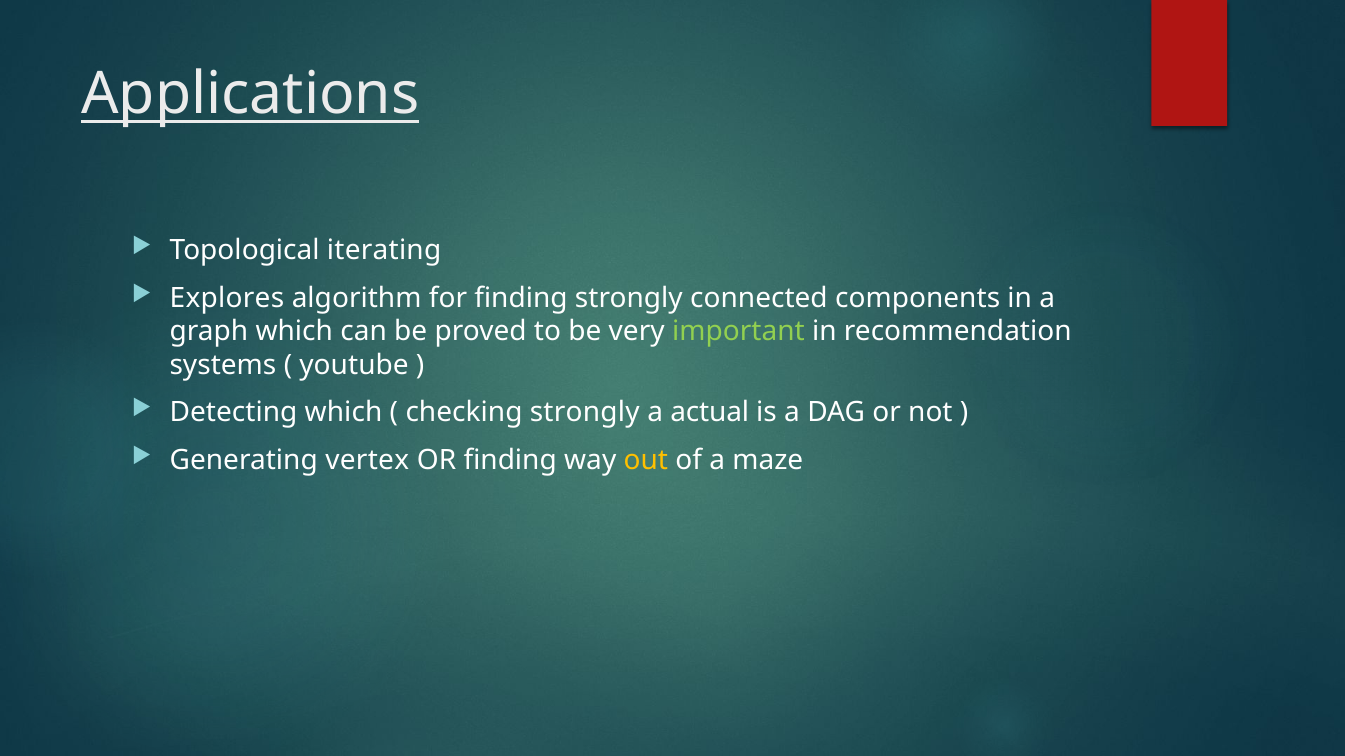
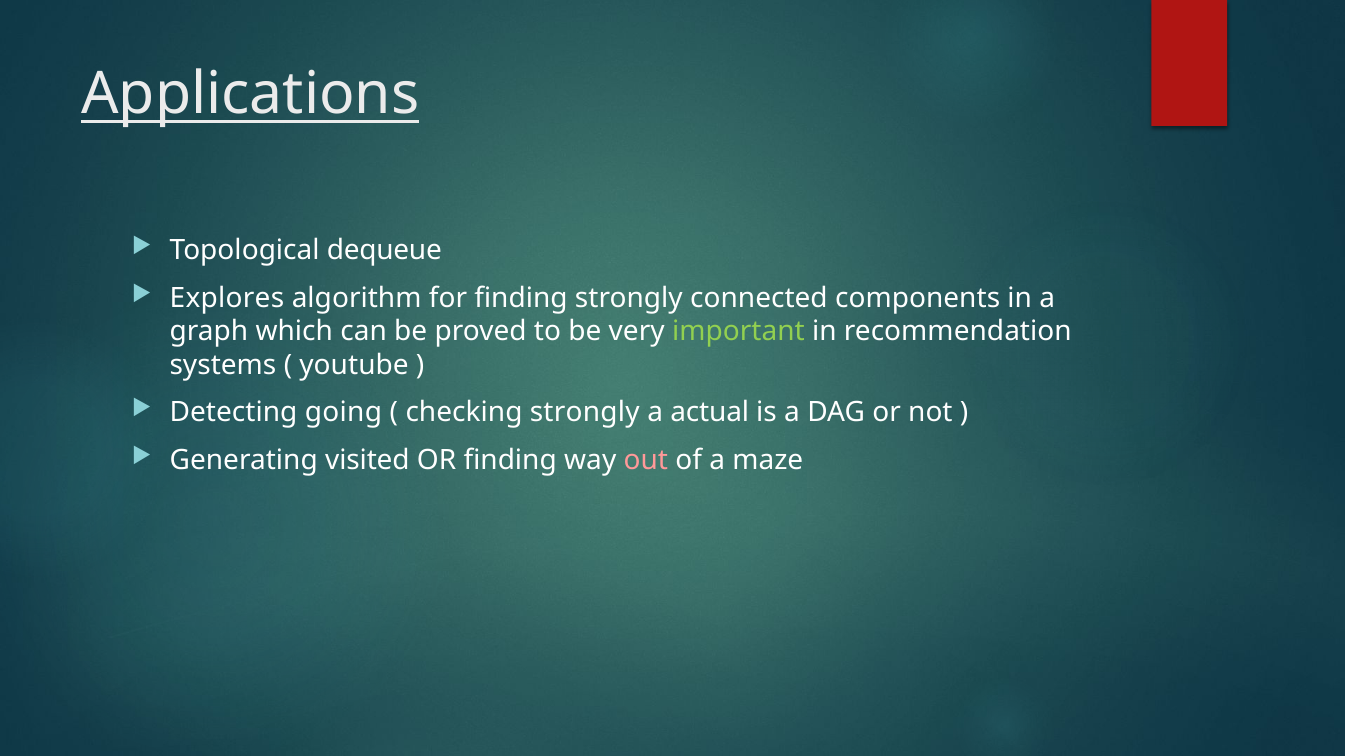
iterating: iterating -> dequeue
Detecting which: which -> going
vertex: vertex -> visited
out colour: yellow -> pink
